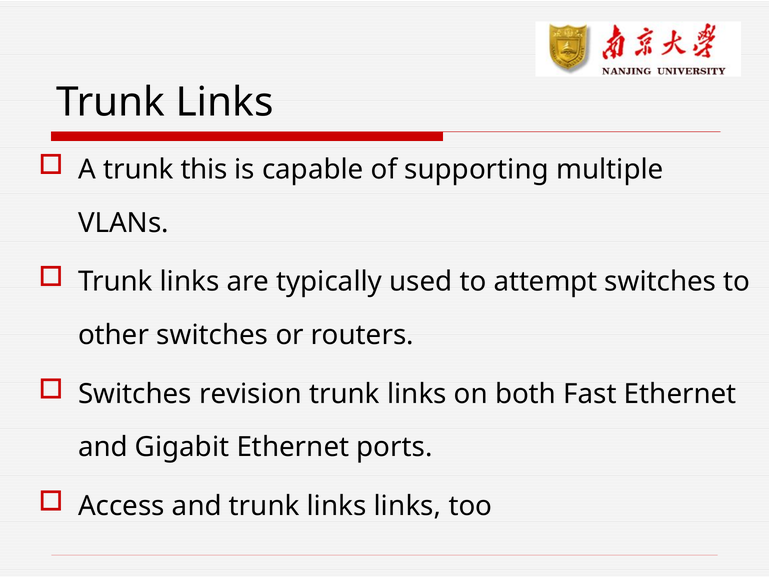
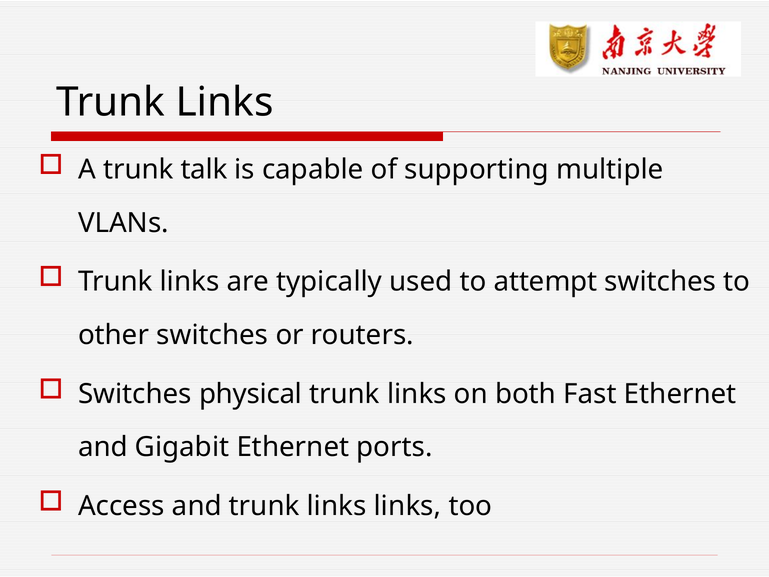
this: this -> talk
revision: revision -> physical
